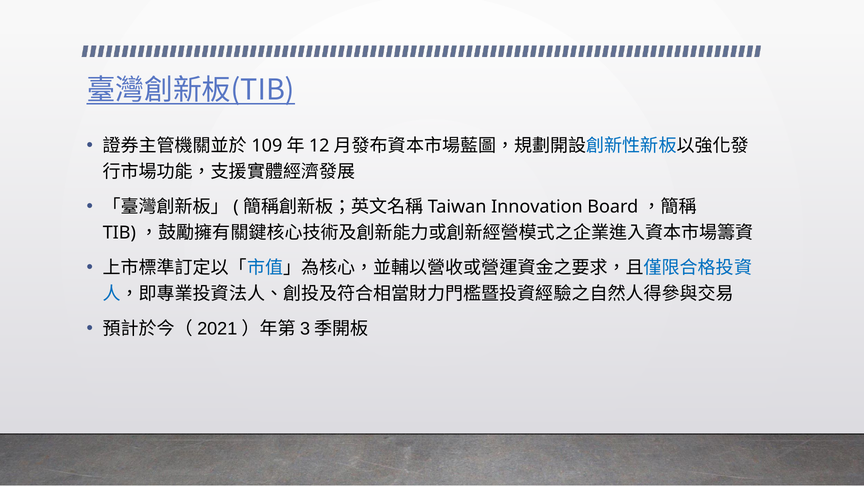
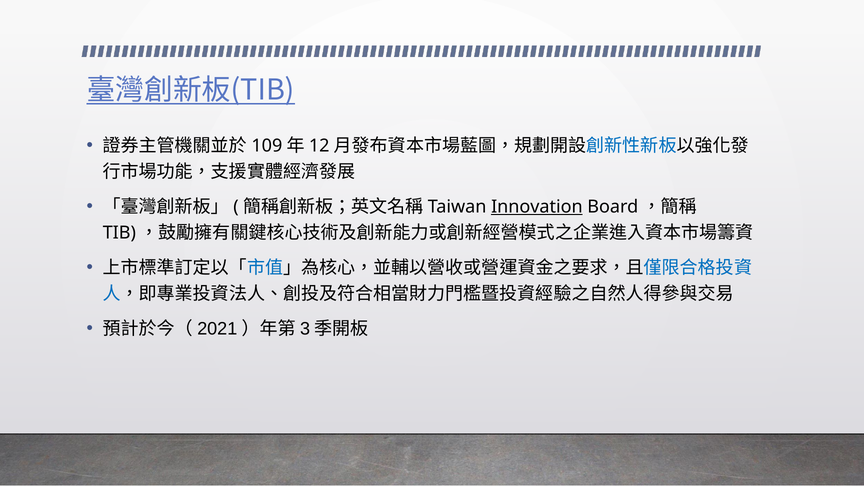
Innovation underline: none -> present
